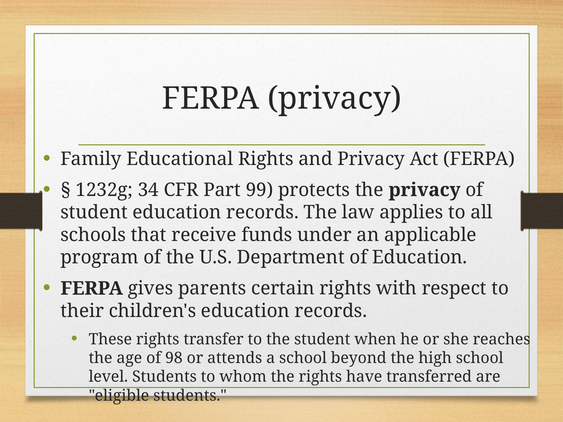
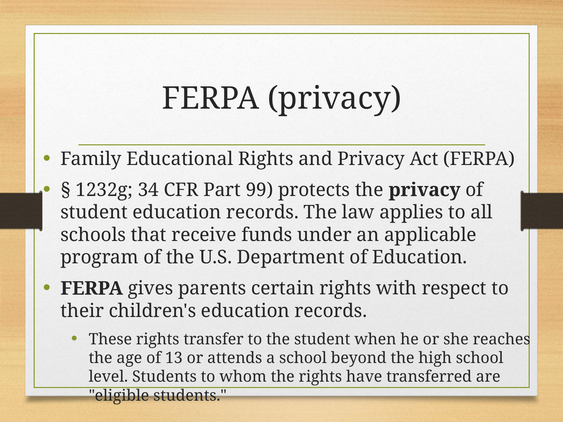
98: 98 -> 13
